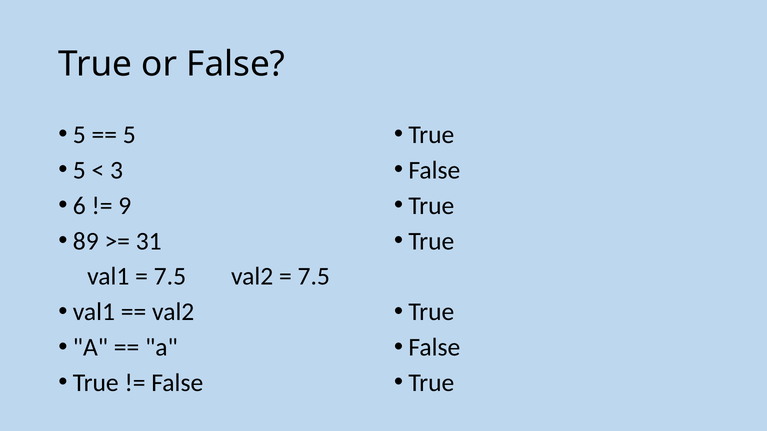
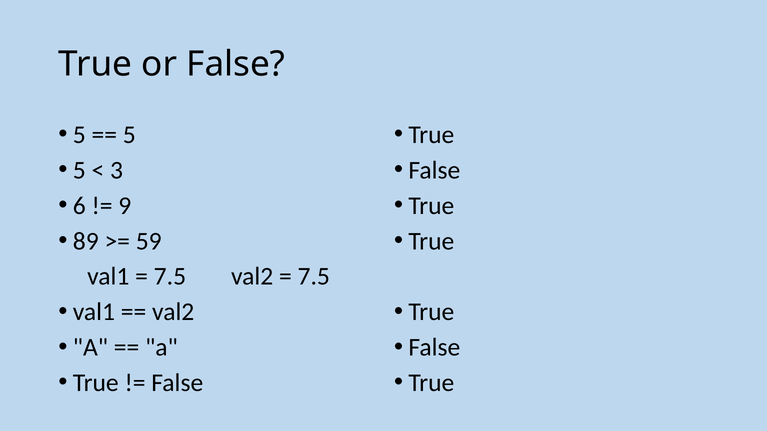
31: 31 -> 59
